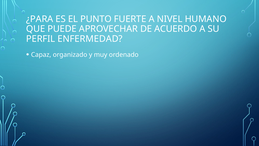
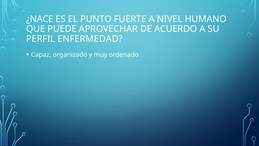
¿PARA: ¿PARA -> ¿NACE
